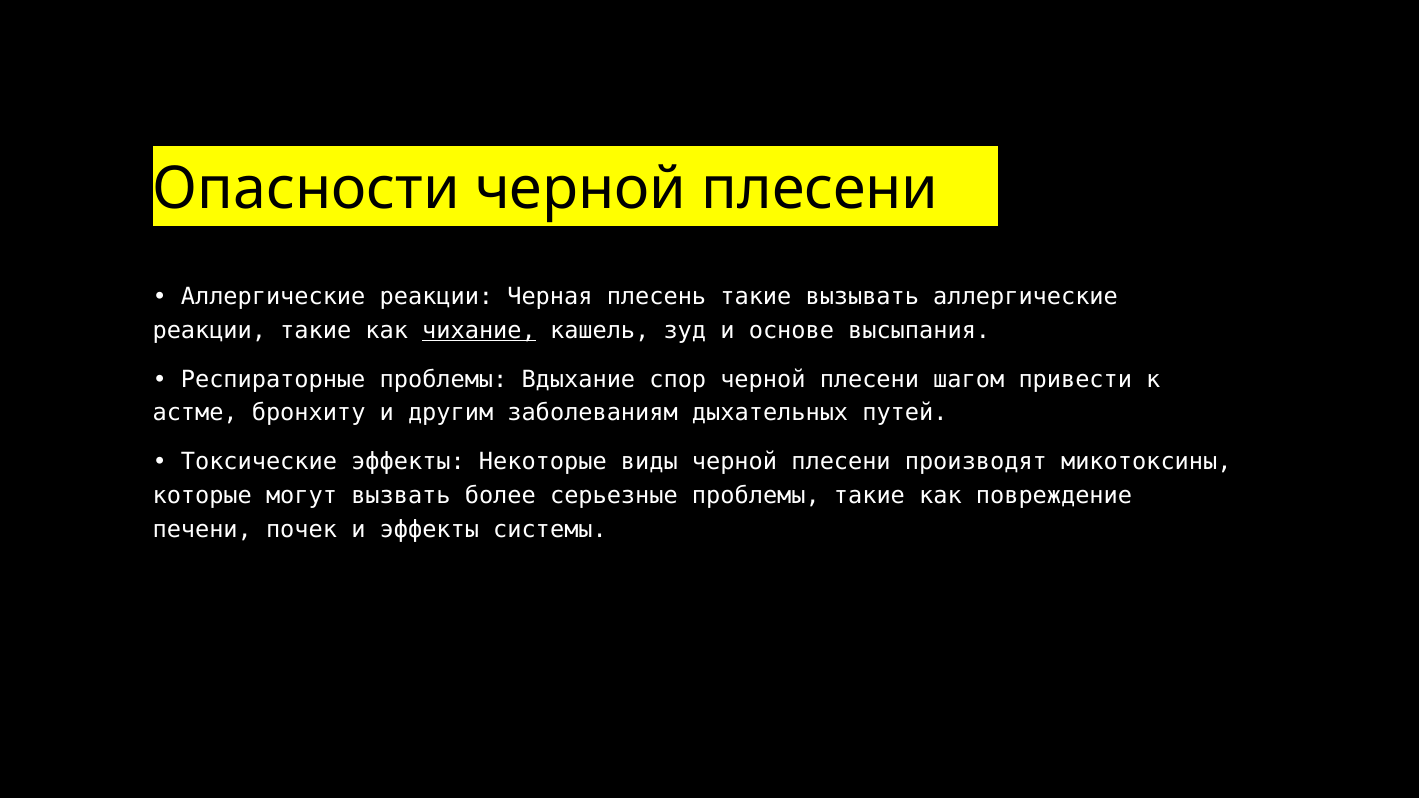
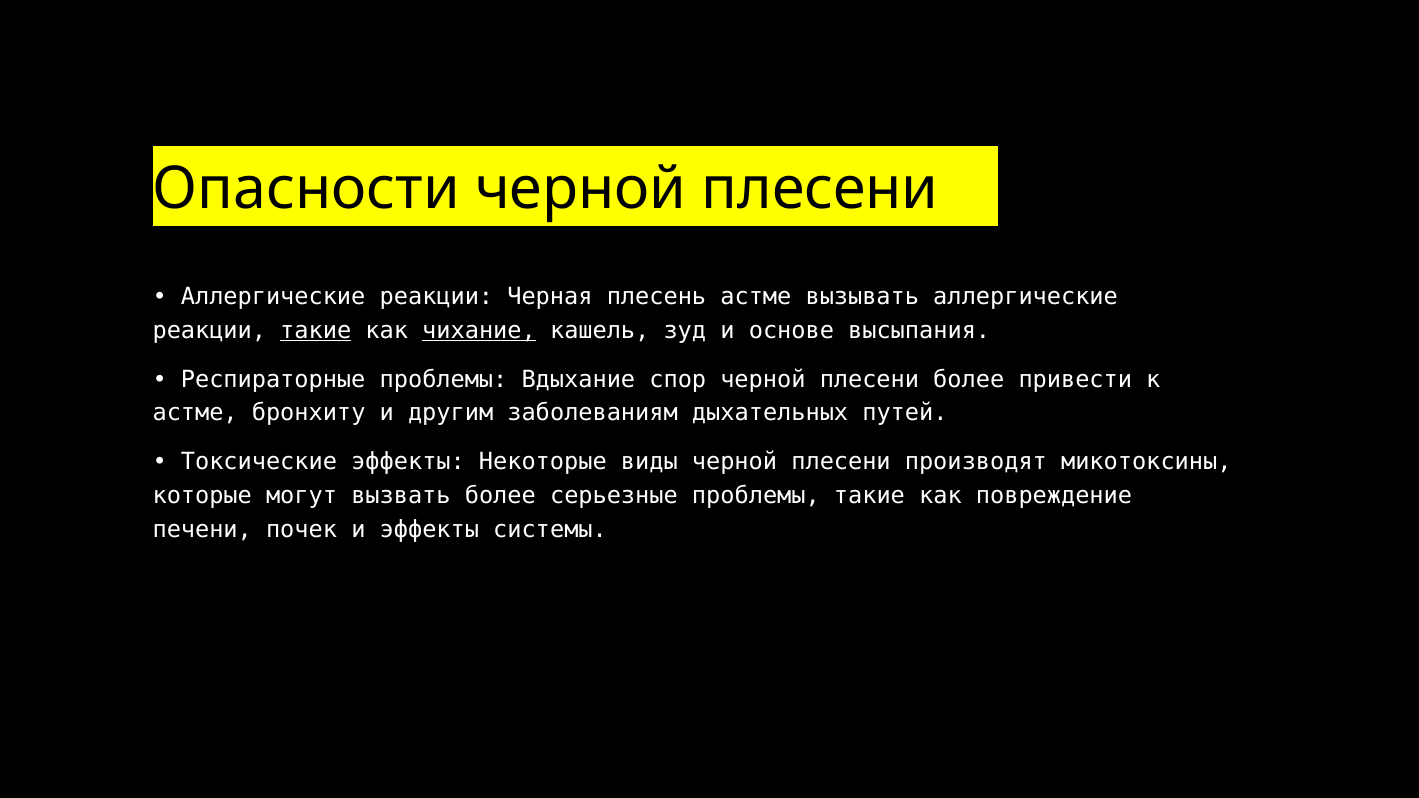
плесень такие: такие -> астме
такие at (316, 331) underline: none -> present
плесени шагом: шагом -> более
